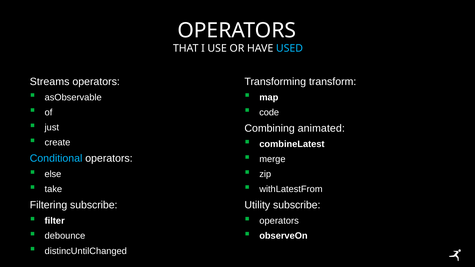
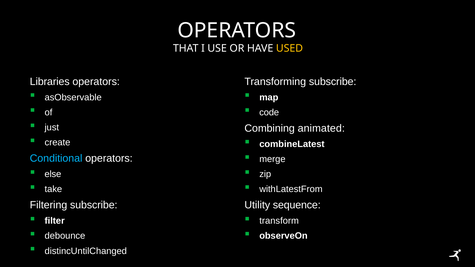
USED colour: light blue -> yellow
Streams: Streams -> Libraries
Transforming transform: transform -> subscribe
Utility subscribe: subscribe -> sequence
operators at (279, 221): operators -> transform
